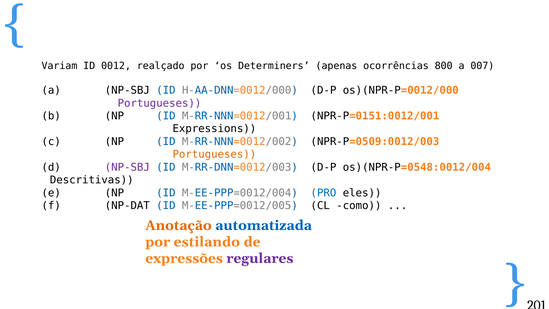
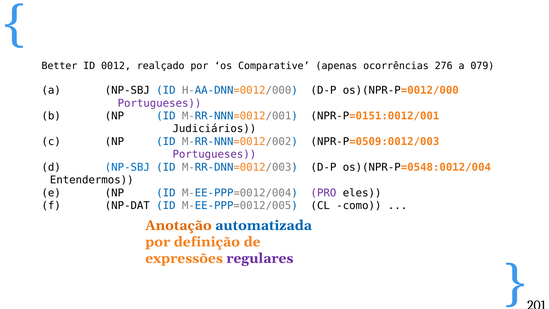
Variam: Variam -> Better
Determiners: Determiners -> Comparative
800: 800 -> 276
007: 007 -> 079
Expressions: Expressions -> Judiciários
Portugueses at (214, 154) colour: orange -> purple
NP-SBJ at (127, 167) colour: purple -> blue
Descritivas: Descritivas -> Entendermos
PRO colour: blue -> purple
estilando: estilando -> definição
